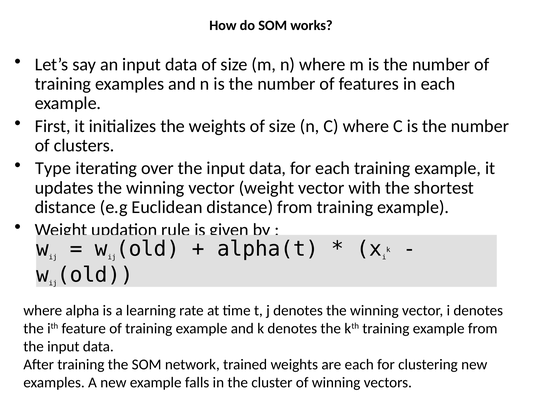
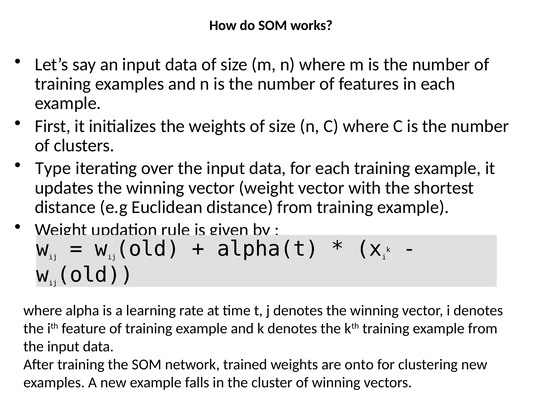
are each: each -> onto
